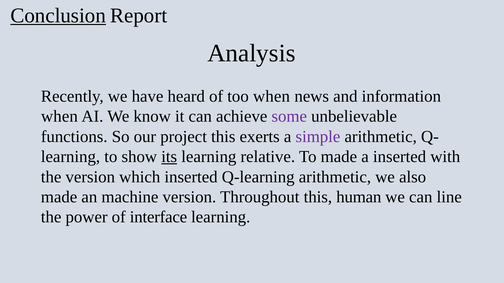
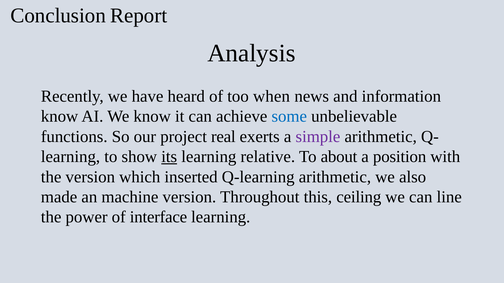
Conclusion underline: present -> none
when at (59, 117): when -> know
some colour: purple -> blue
project this: this -> real
To made: made -> about
a inserted: inserted -> position
human: human -> ceiling
